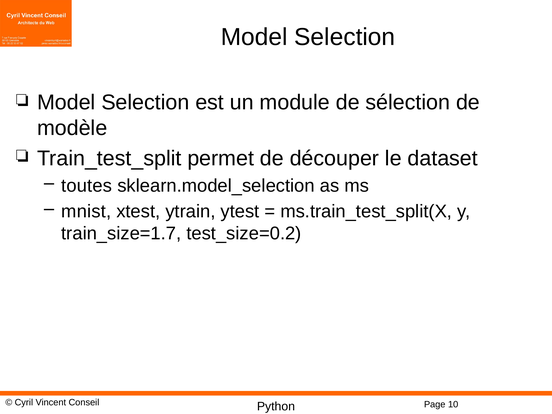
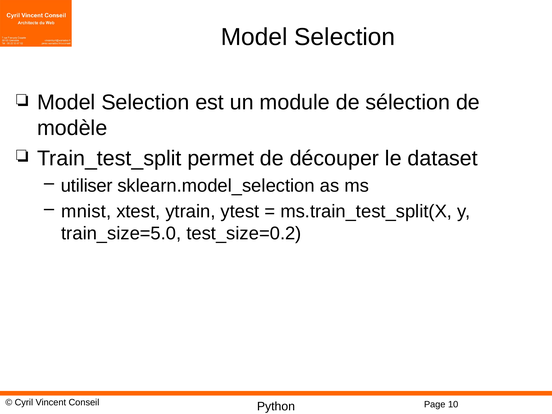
toutes: toutes -> utiliser
train_size=1.7: train_size=1.7 -> train_size=5.0
